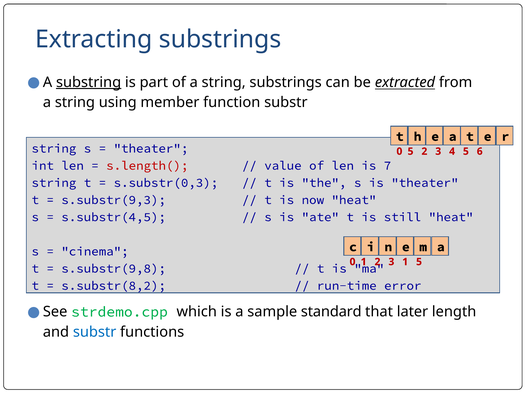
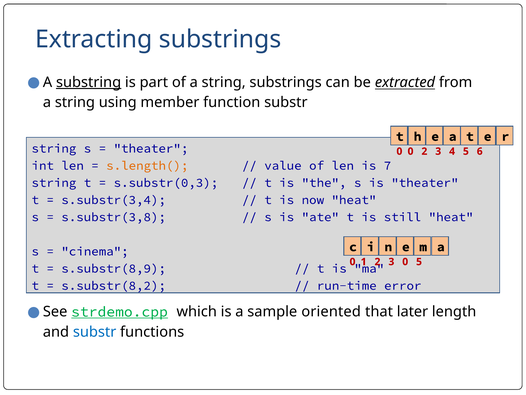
0 5: 5 -> 0
s.length( colour: red -> orange
s.substr(9,3: s.substr(9,3 -> s.substr(3,4
s.substr(4,5: s.substr(4,5 -> s.substr(3,8
3 1: 1 -> 0
s.substr(9,8: s.substr(9,8 -> s.substr(8,9
strdemo.cpp underline: none -> present
standard: standard -> oriented
